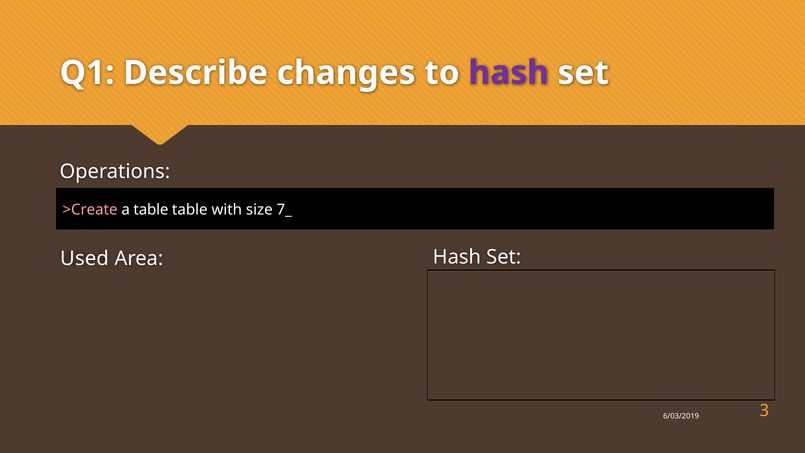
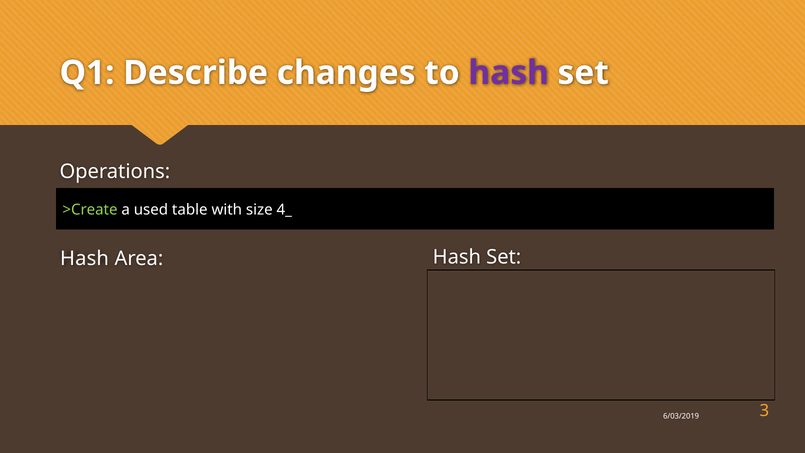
>Create colour: pink -> light green
a table: table -> used
7_: 7_ -> 4_
Used at (84, 259): Used -> Hash
